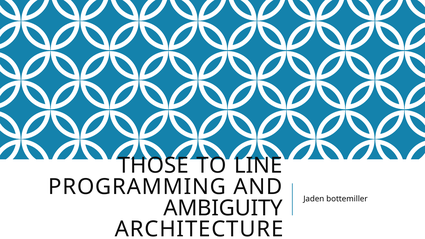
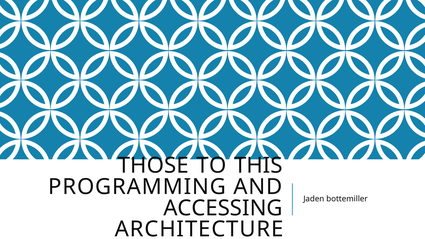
LINE: LINE -> THIS
AMBIGUITY: AMBIGUITY -> ACCESSING
